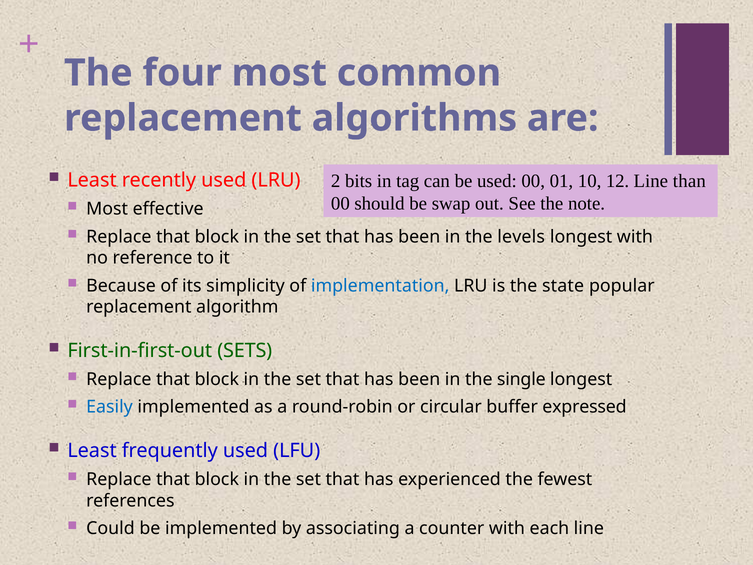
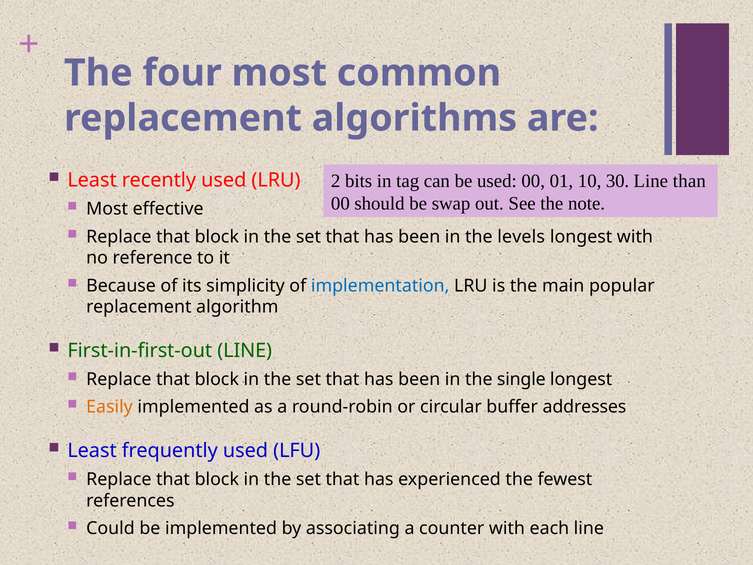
12: 12 -> 30
state: state -> main
First-in-first-out SETS: SETS -> LINE
Easily colour: blue -> orange
expressed: expressed -> addresses
